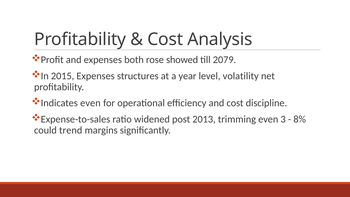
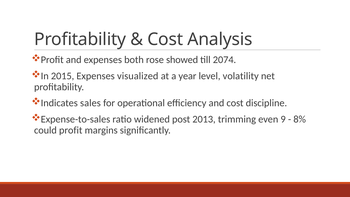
2079: 2079 -> 2074
structures: structures -> visualized
Indicates even: even -> sales
3: 3 -> 9
could trend: trend -> profit
